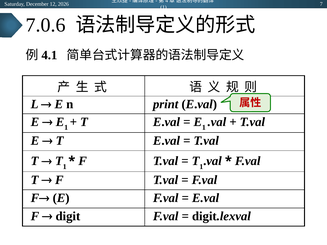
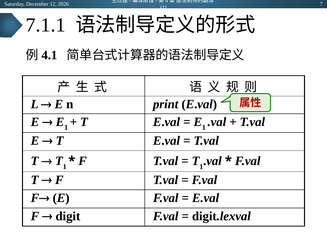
7.0.6: 7.0.6 -> 7.1.1
